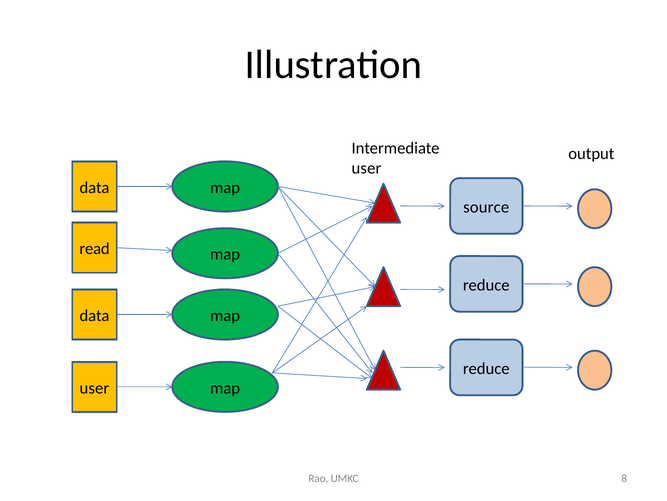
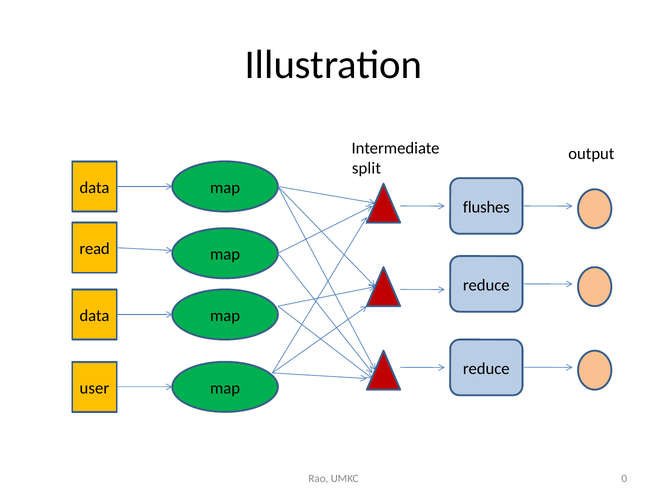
user at (366, 168): user -> split
source: source -> flushes
8: 8 -> 0
